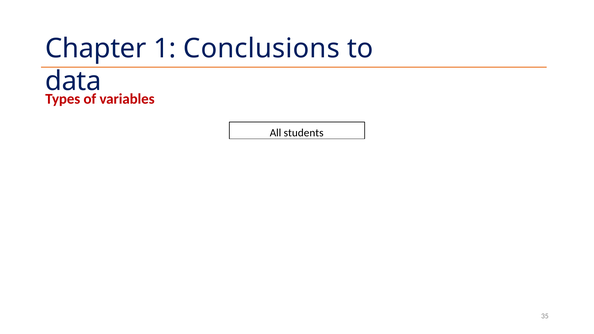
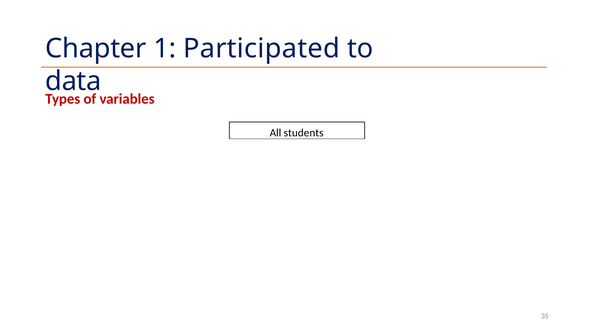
Conclusions: Conclusions -> Participated
